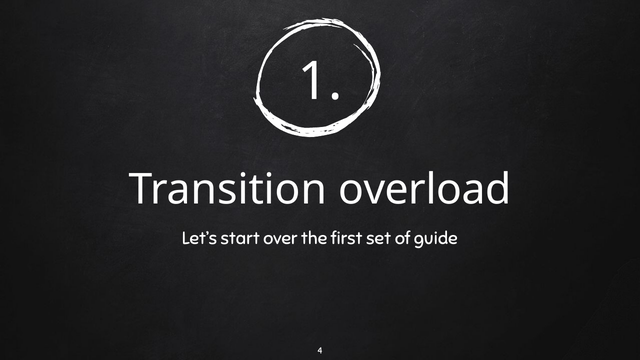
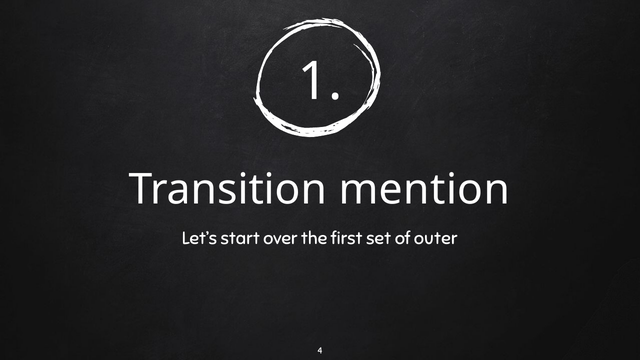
overload: overload -> mention
guide: guide -> outer
